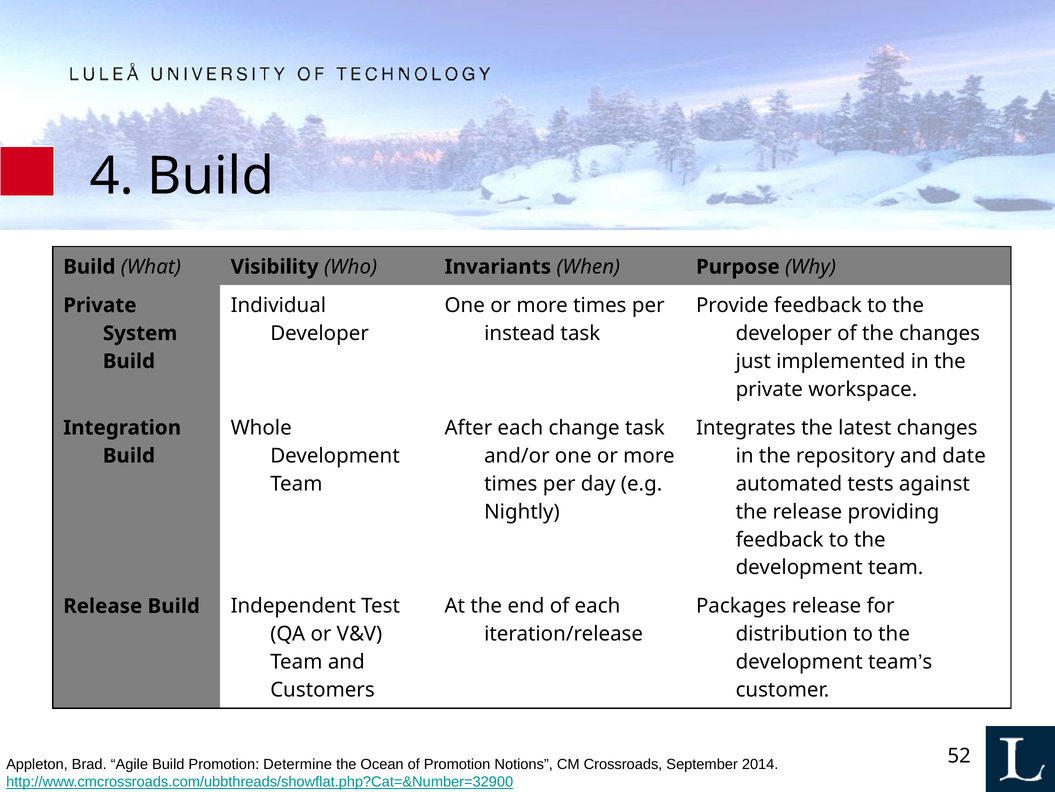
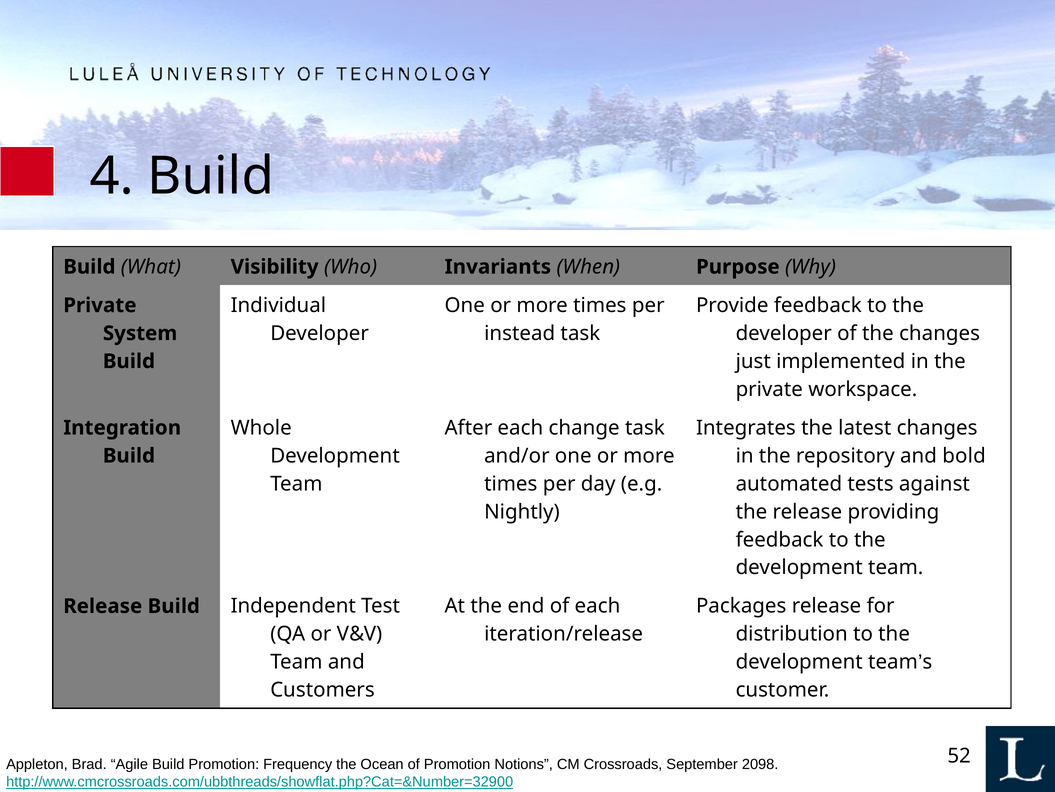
date: date -> bold
Determine: Determine -> Frequency
2014: 2014 -> 2098
